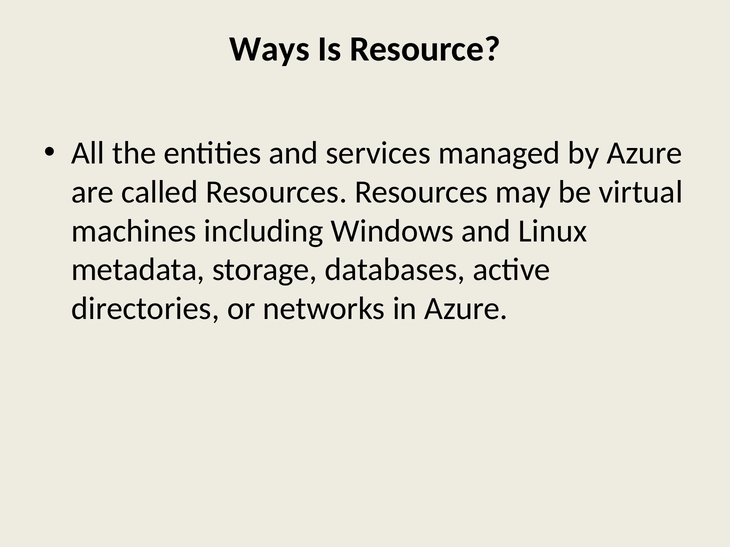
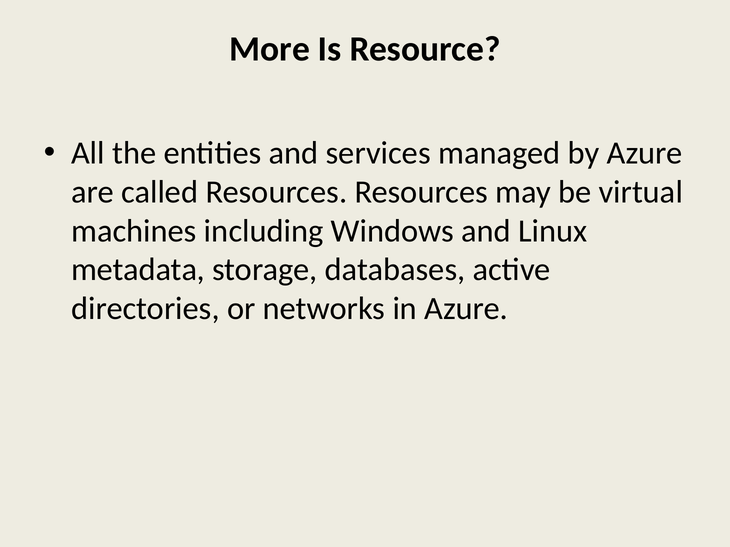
Ways: Ways -> More
